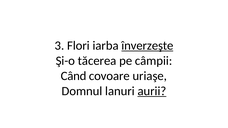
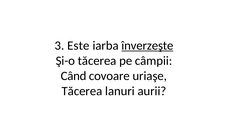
Flori: Flori -> Este
Domnul at (82, 91): Domnul -> Tăcerea
aurii underline: present -> none
